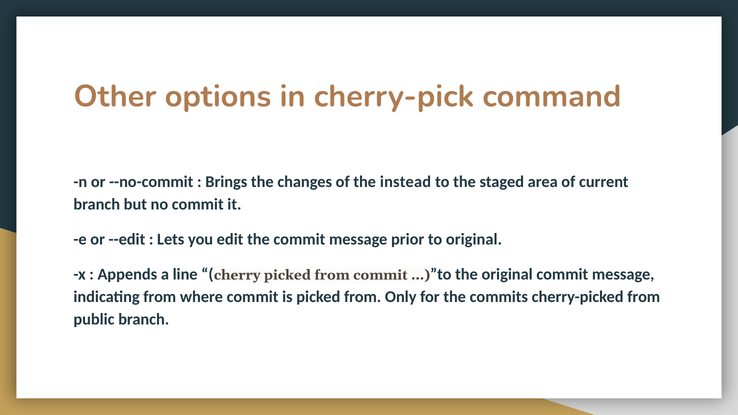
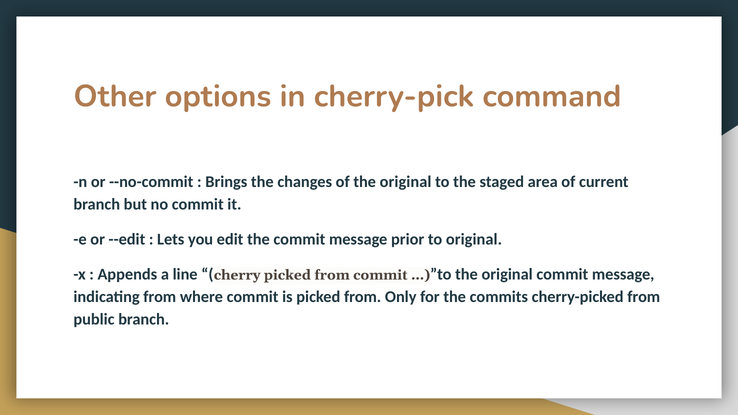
of the instead: instead -> original
